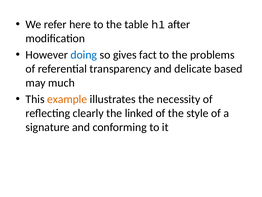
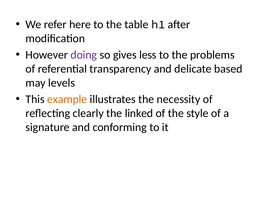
doing colour: blue -> purple
fact: fact -> less
much: much -> levels
